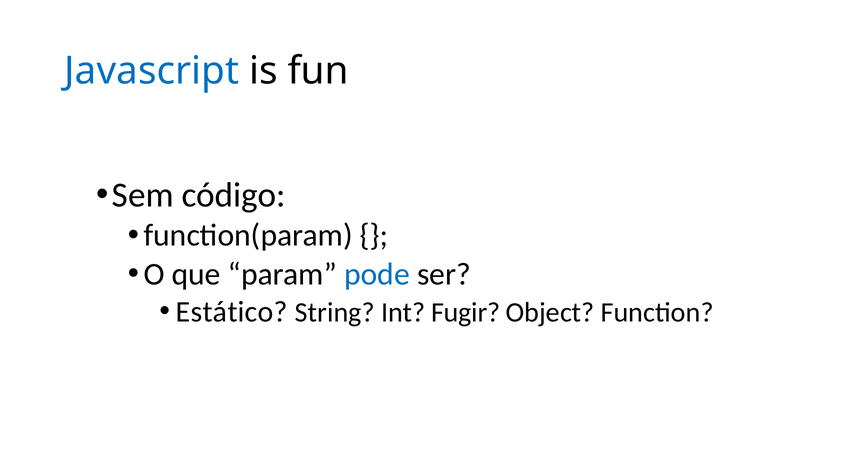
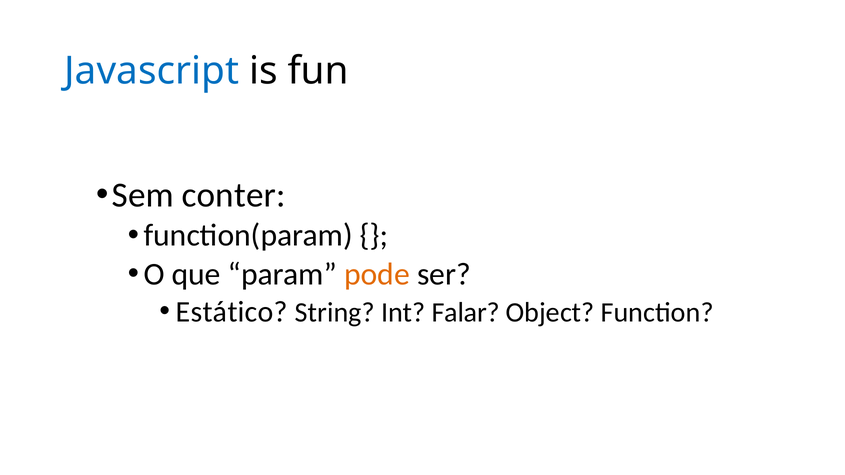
código: código -> conter
pode colour: blue -> orange
Fugir: Fugir -> Falar
